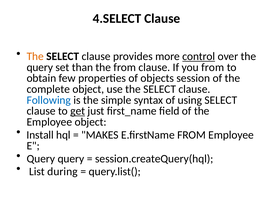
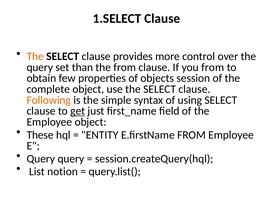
4.SELECT: 4.SELECT -> 1.SELECT
control underline: present -> none
Following colour: blue -> orange
Install: Install -> These
MAKES: MAKES -> ENTITY
during: during -> notion
